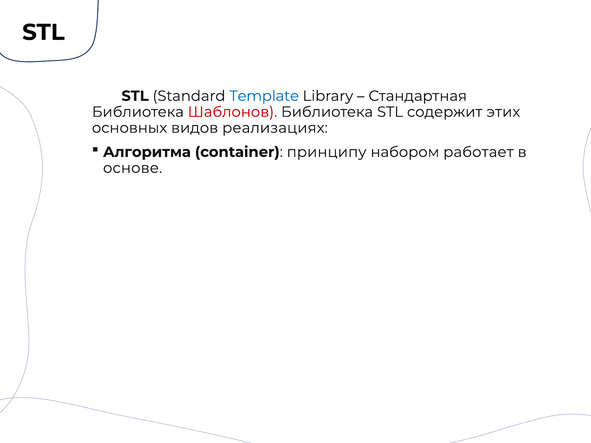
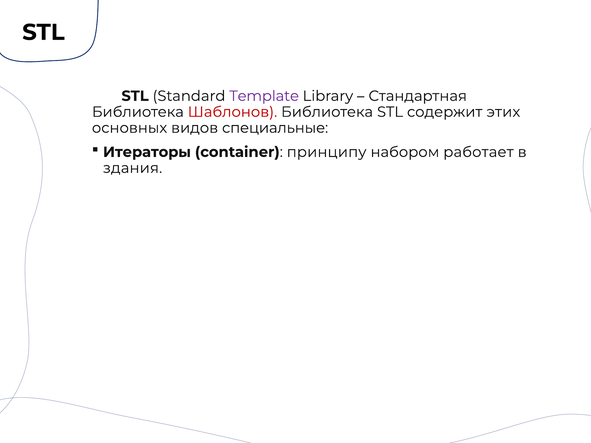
Template colour: blue -> purple
реализациях: реализациях -> специальные
Алгоритма: Алгоритма -> Итераторы
основе: основе -> здания
